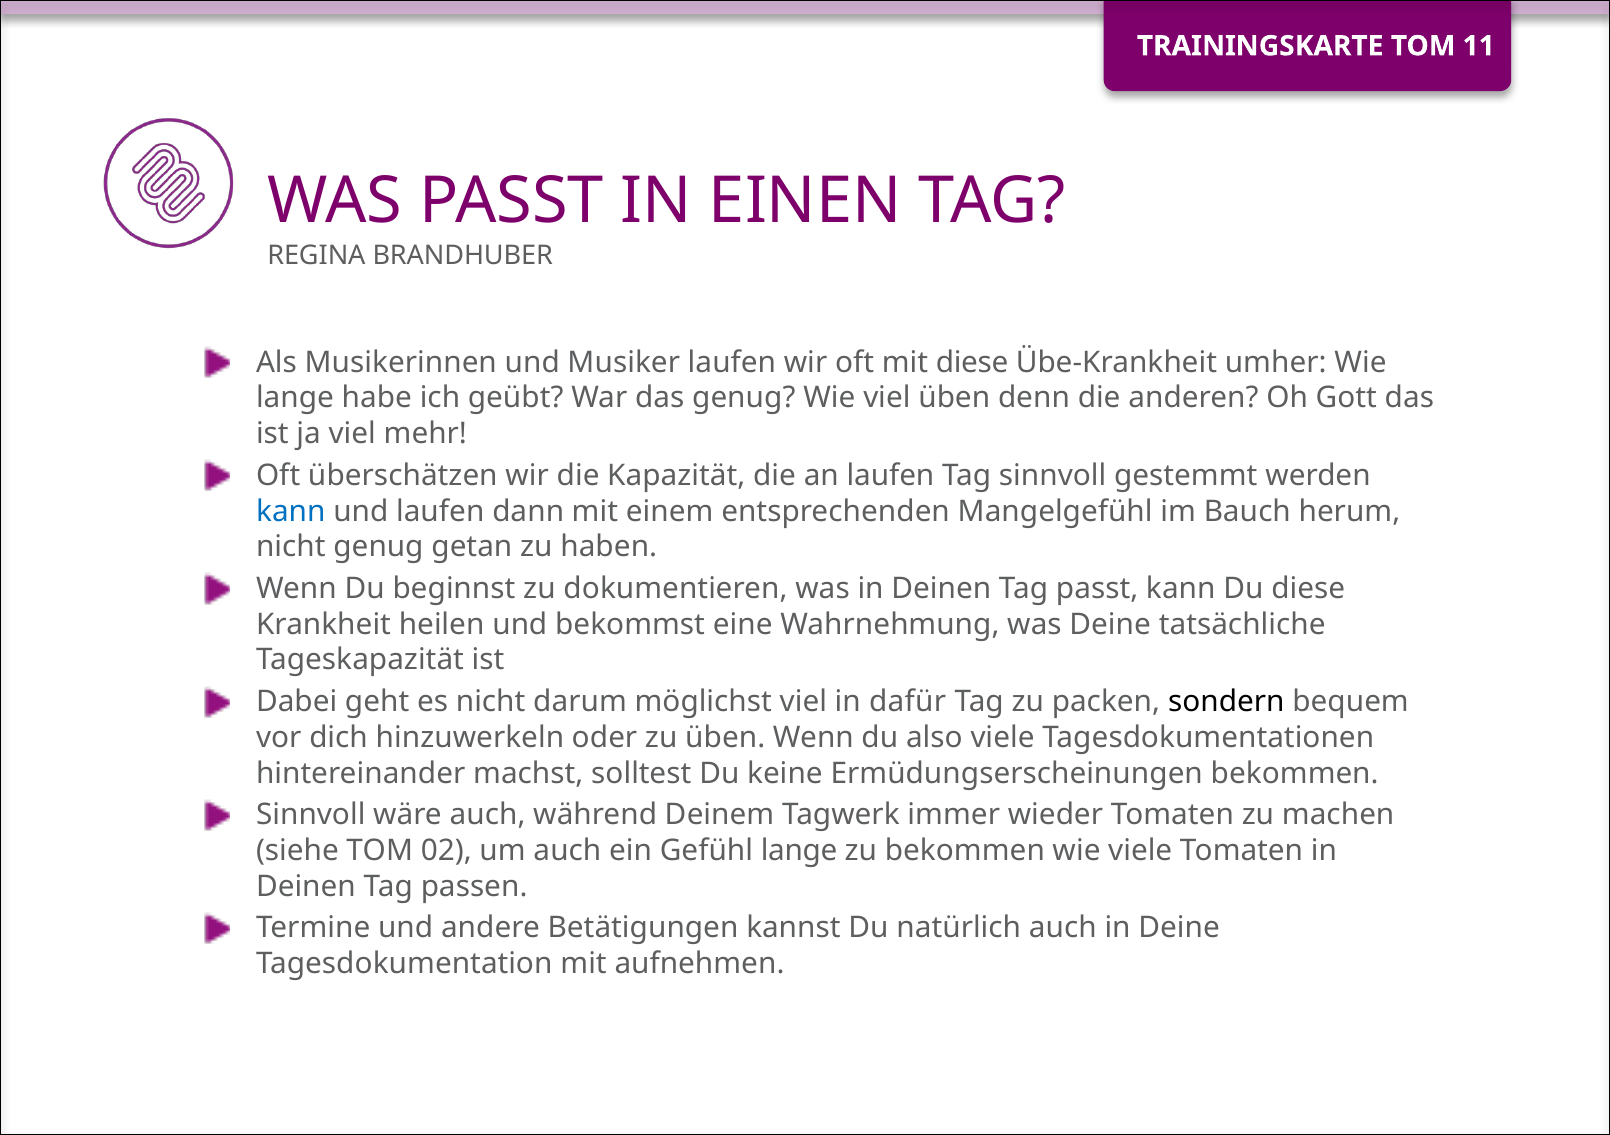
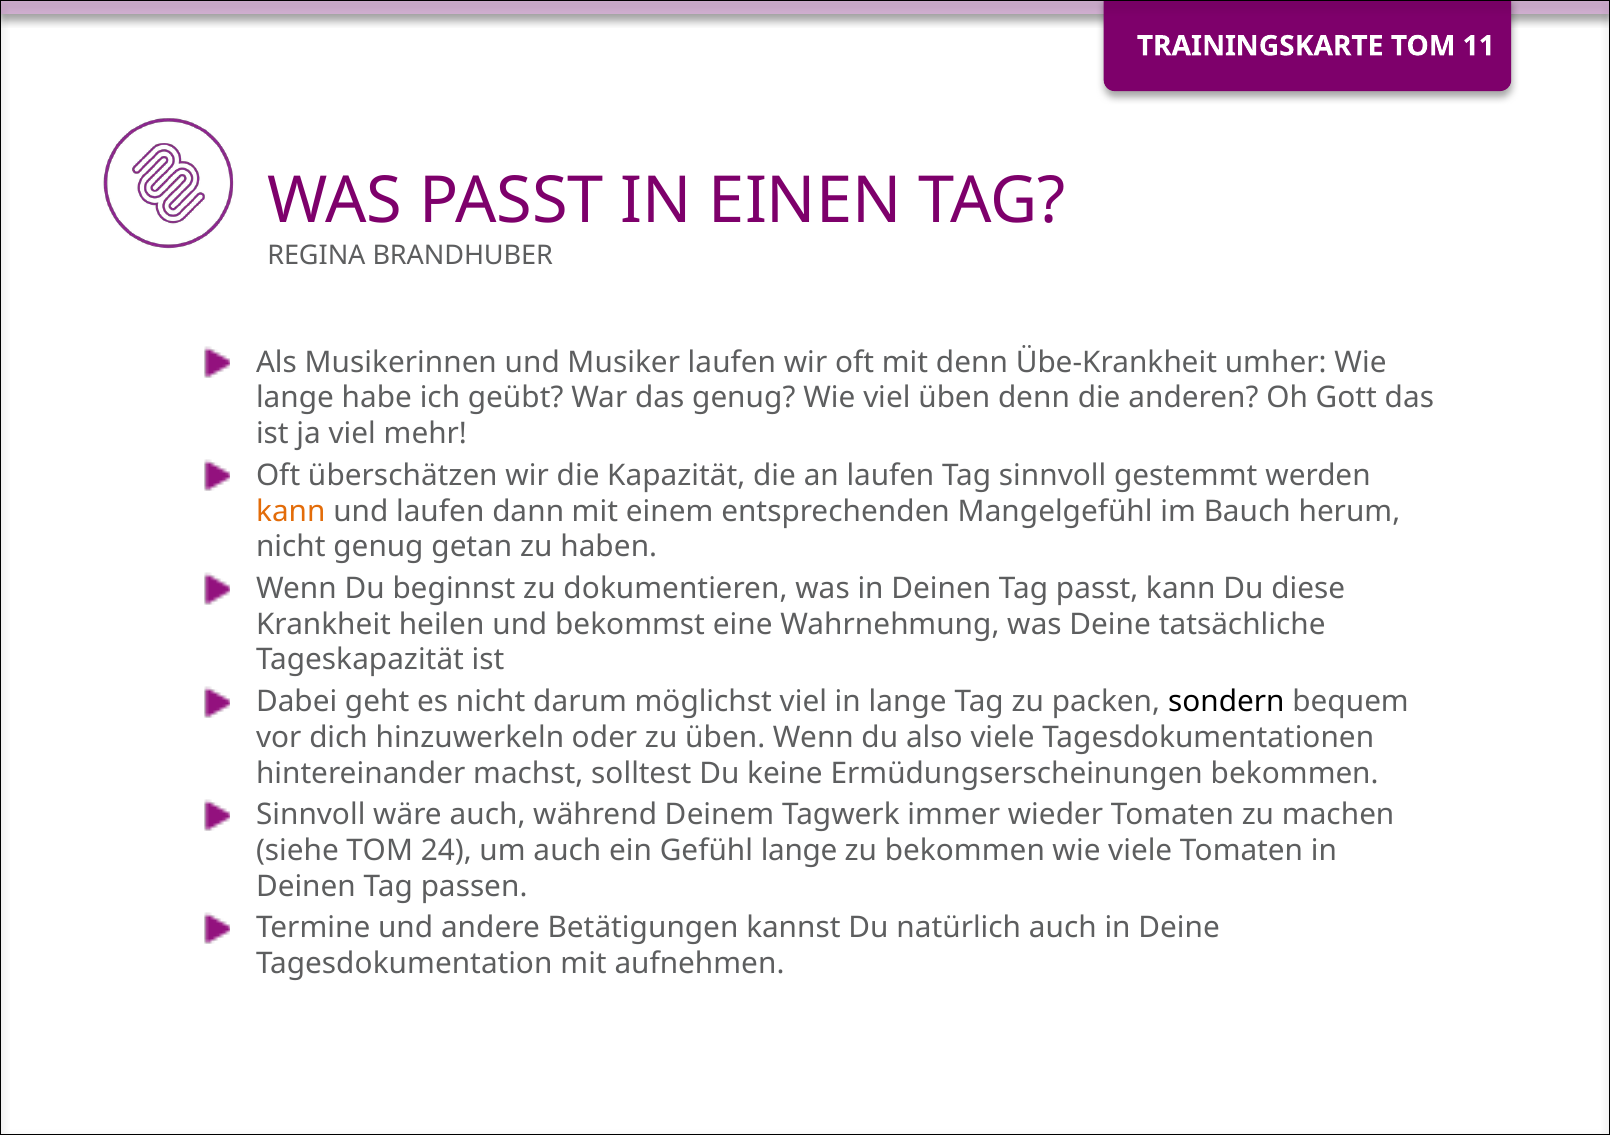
mit diese: diese -> denn
kann at (291, 511) colour: blue -> orange
in dafür: dafür -> lange
02: 02 -> 24
